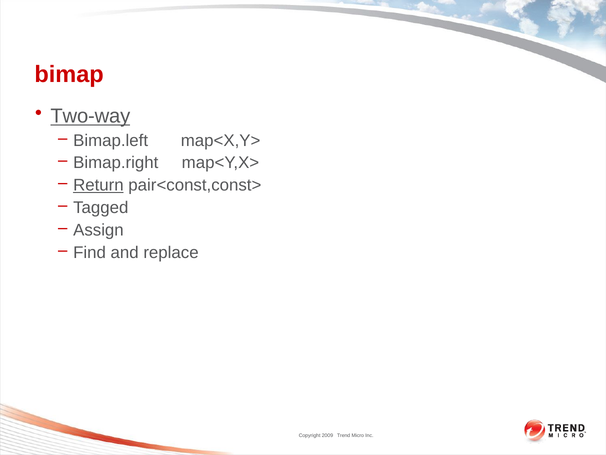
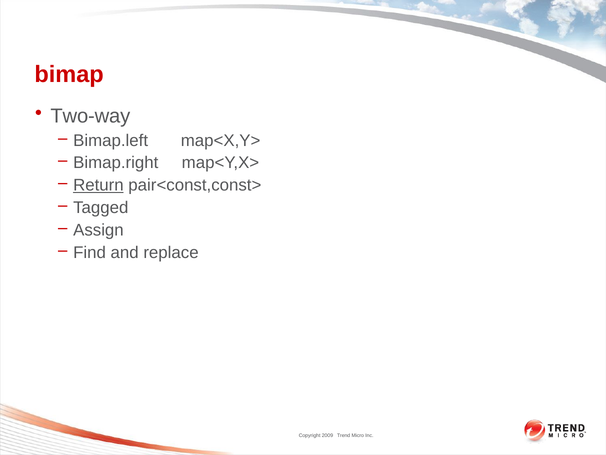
Two-way underline: present -> none
